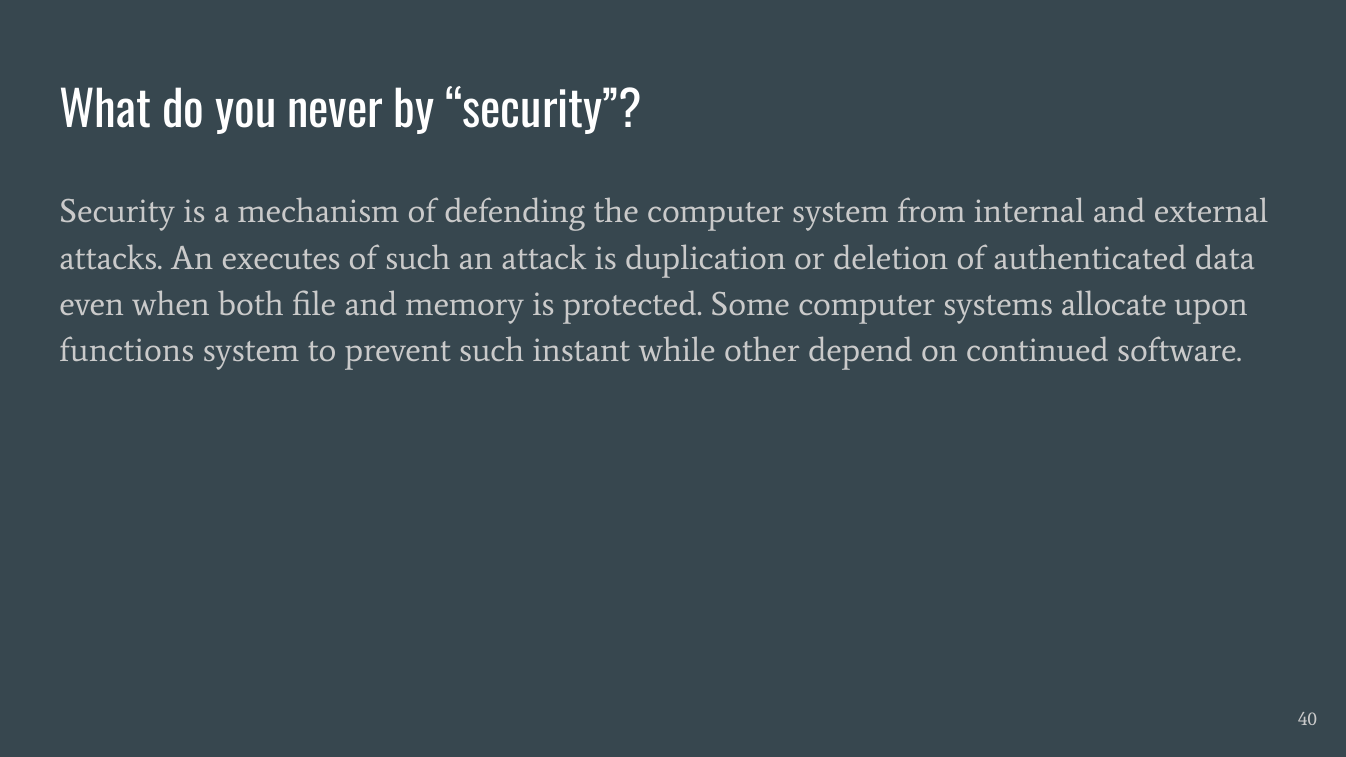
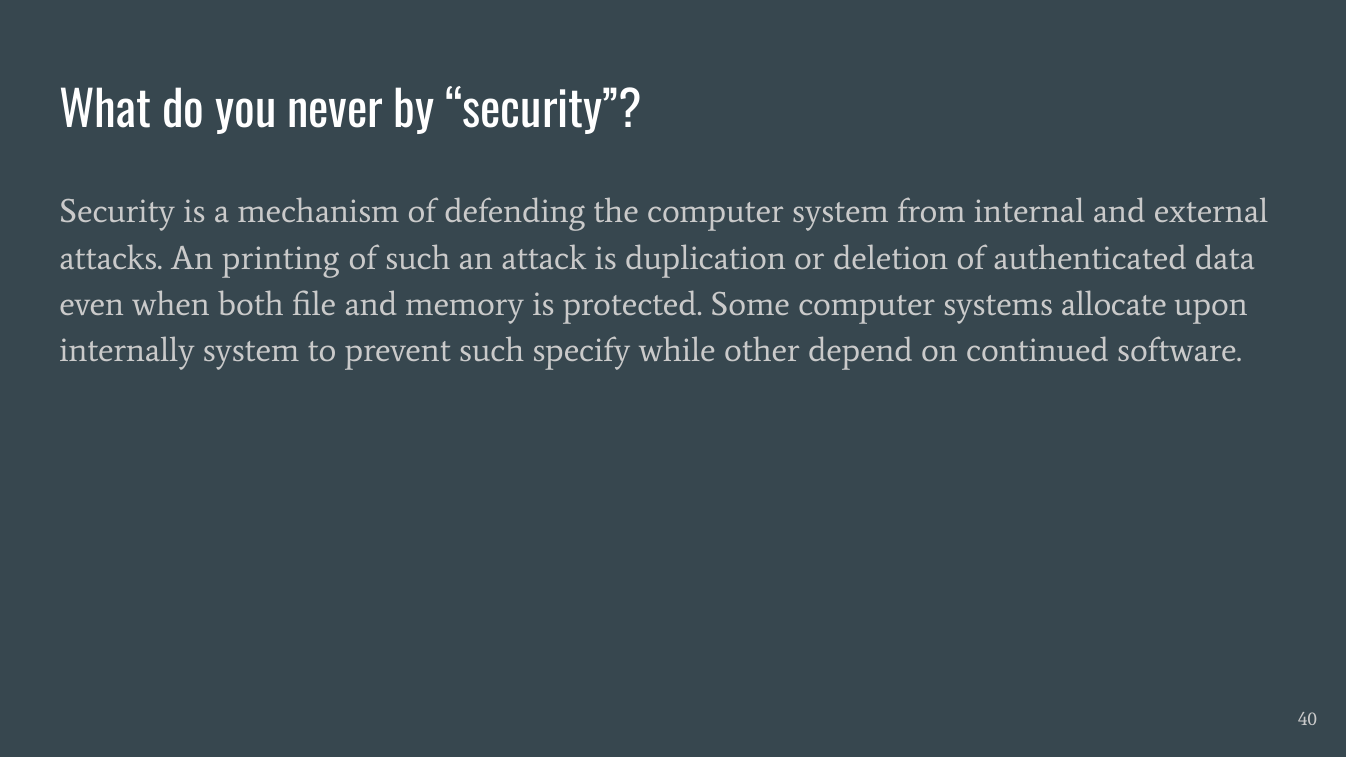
executes: executes -> printing
functions: functions -> internally
instant: instant -> specify
